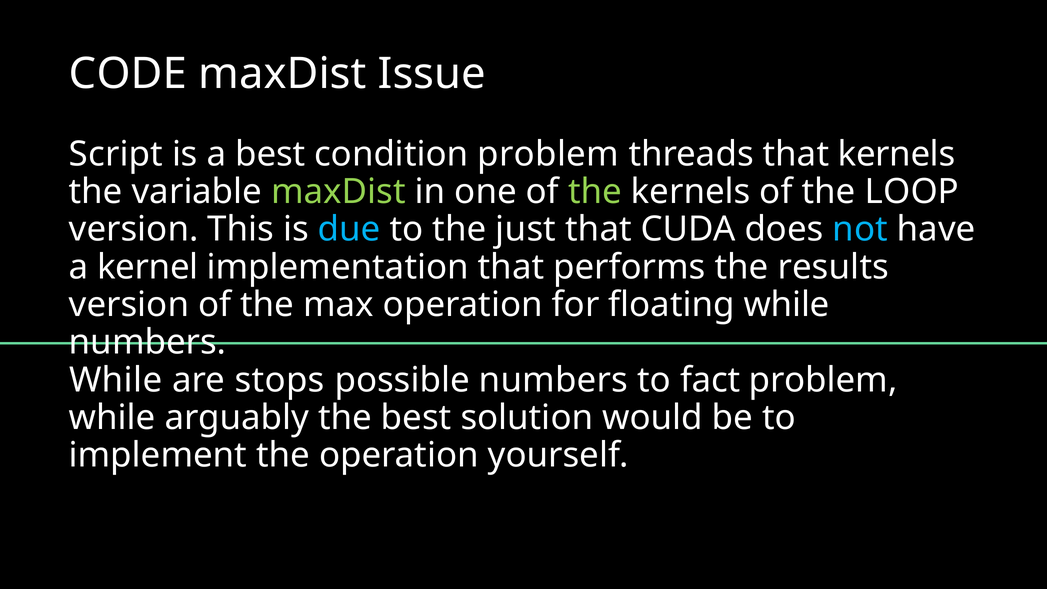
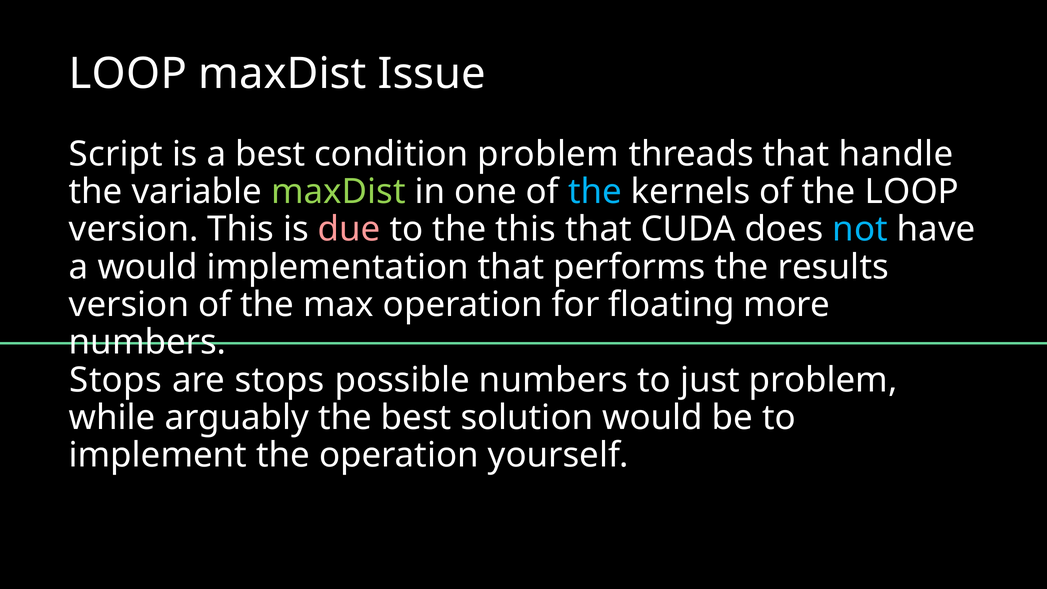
CODE at (128, 74): CODE -> LOOP
that kernels: kernels -> handle
the at (595, 192) colour: light green -> light blue
due colour: light blue -> pink
the just: just -> this
a kernel: kernel -> would
floating while: while -> more
While at (116, 380): While -> Stops
fact: fact -> just
